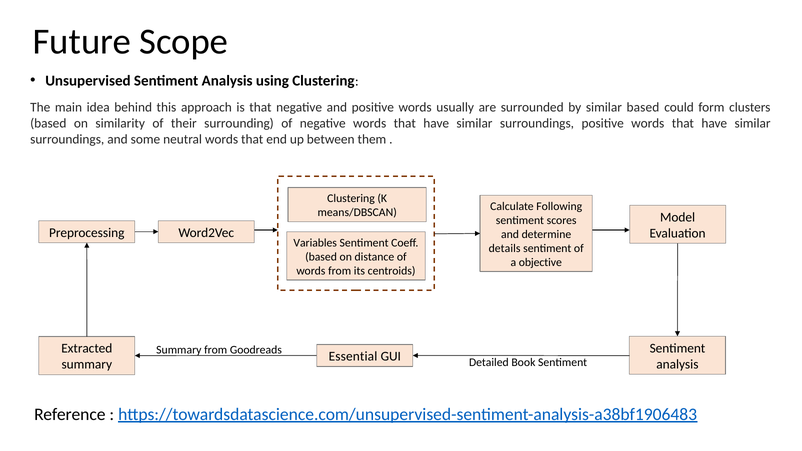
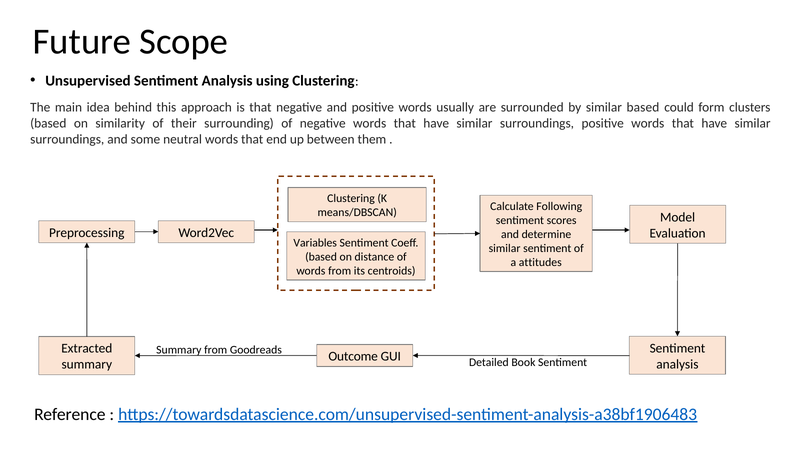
details at (505, 248): details -> similar
objective: objective -> attitudes
Essential: Essential -> Outcome
